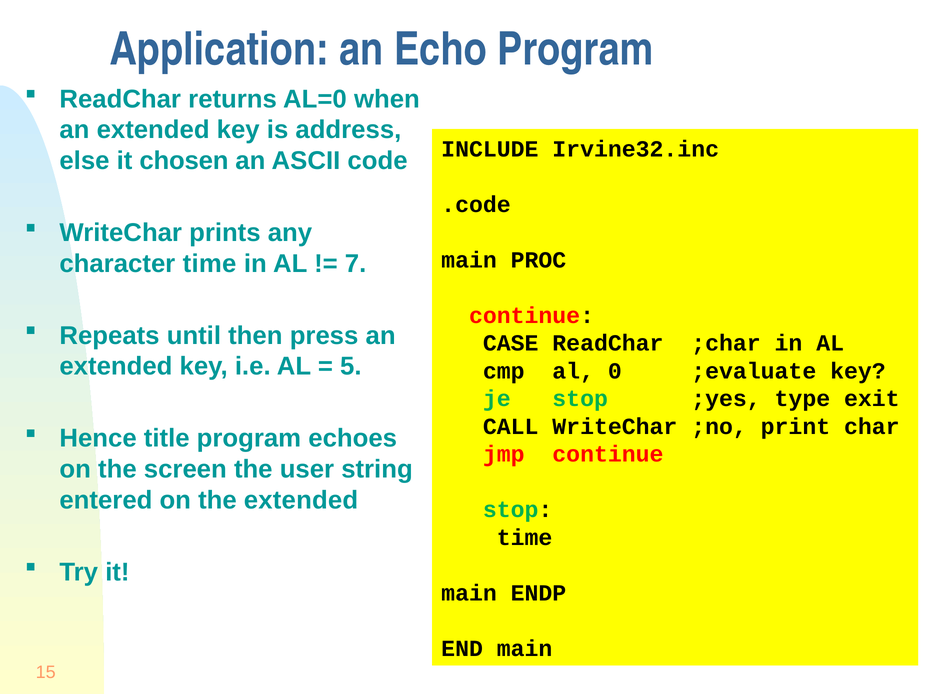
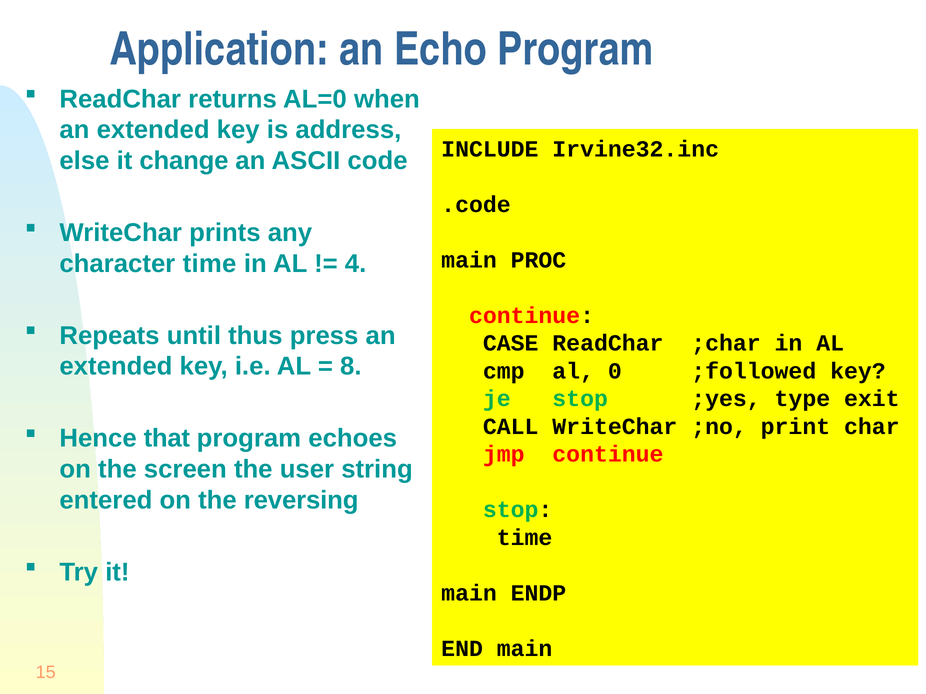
chosen: chosen -> change
7: 7 -> 4
then: then -> thus
5: 5 -> 8
;evaluate: ;evaluate -> ;followed
title: title -> that
the extended: extended -> reversing
